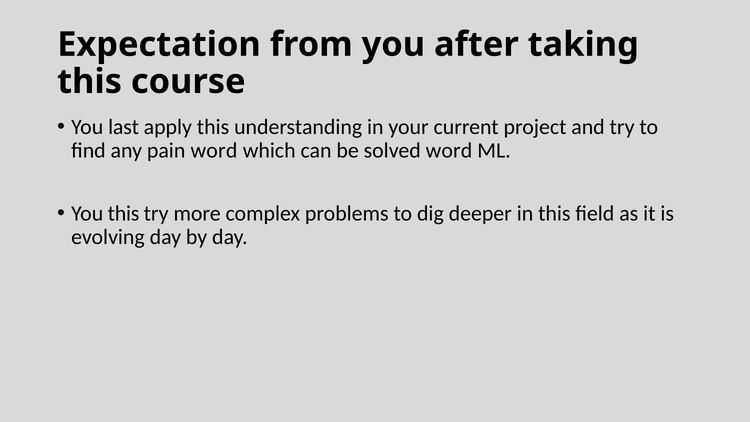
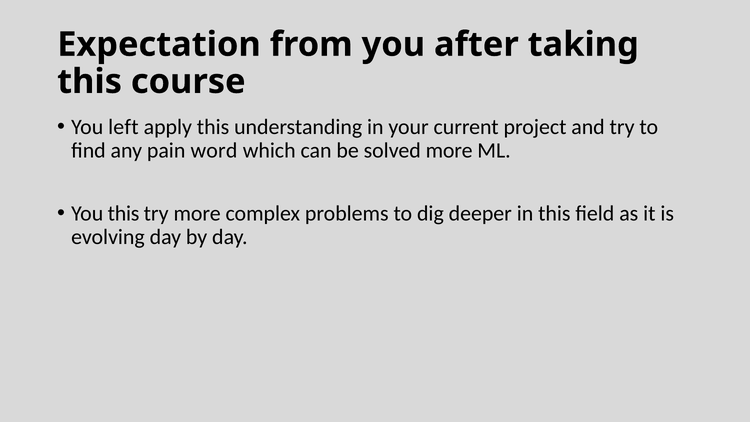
last: last -> left
solved word: word -> more
